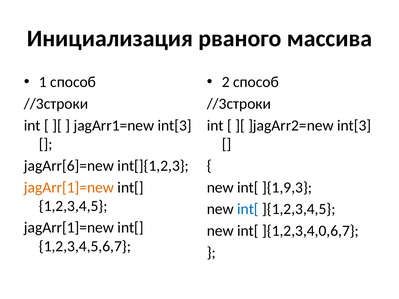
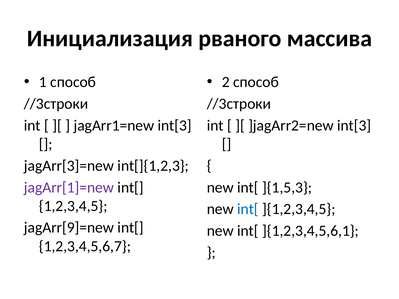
jagArr[6]=new: jagArr[6]=new -> jagArr[3]=new
jagArr[1]=new at (69, 188) colour: orange -> purple
]{1,9,3: ]{1,9,3 -> ]{1,5,3
jagArr[1]=new at (69, 228): jagArr[1]=new -> jagArr[9]=new
]{1,2,3,4,0,6,7: ]{1,2,3,4,0,6,7 -> ]{1,2,3,4,5,6,1
